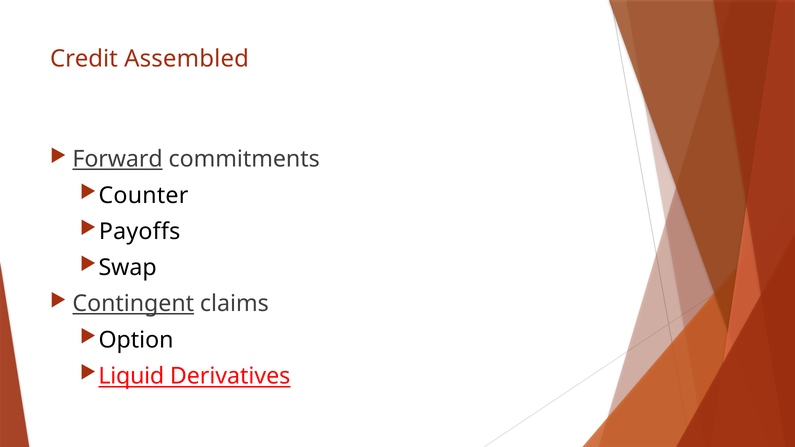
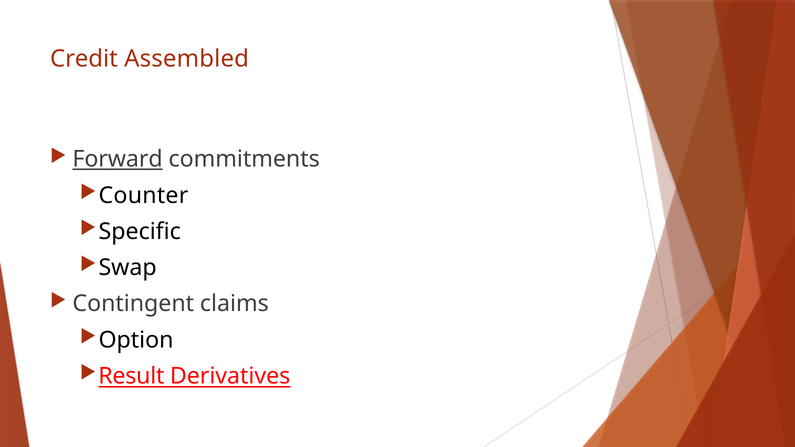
Payoffs: Payoffs -> Specific
Contingent underline: present -> none
Liquid: Liquid -> Result
